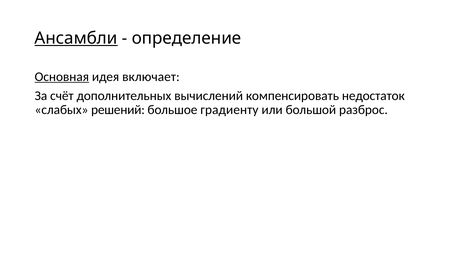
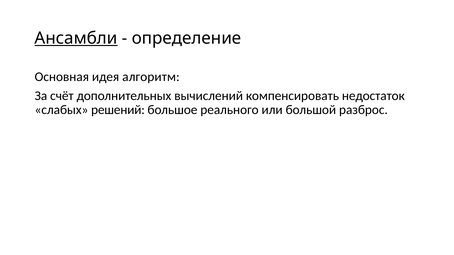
Основная underline: present -> none
включает: включает -> алгоритм
градиенту: градиенту -> реального
